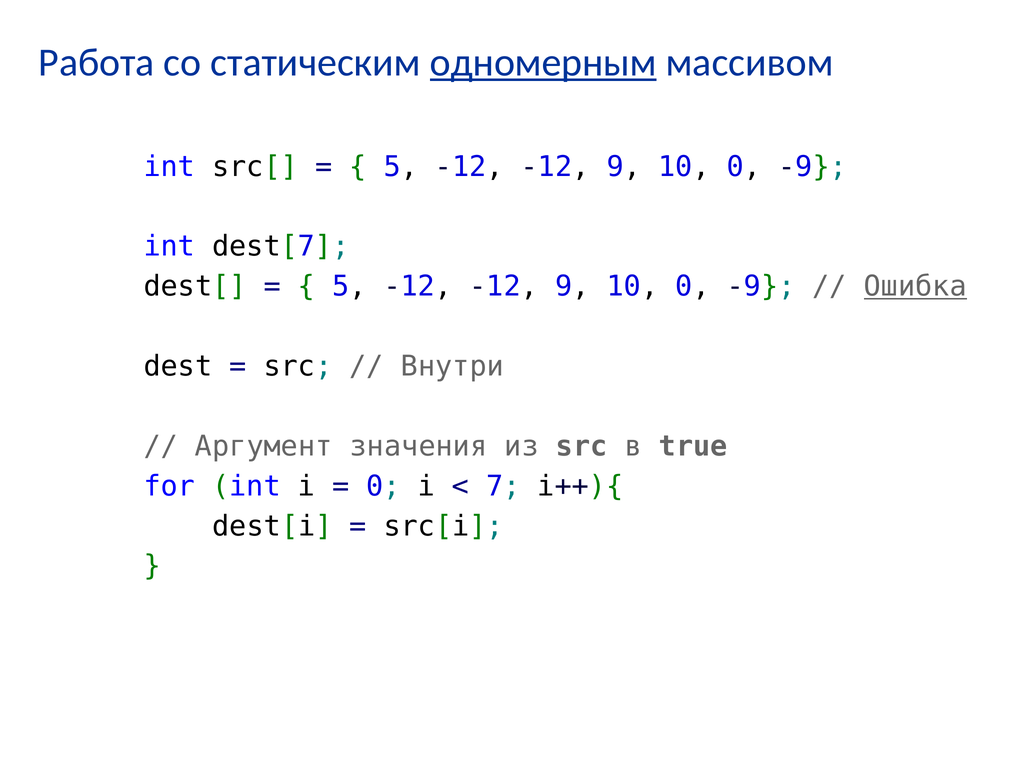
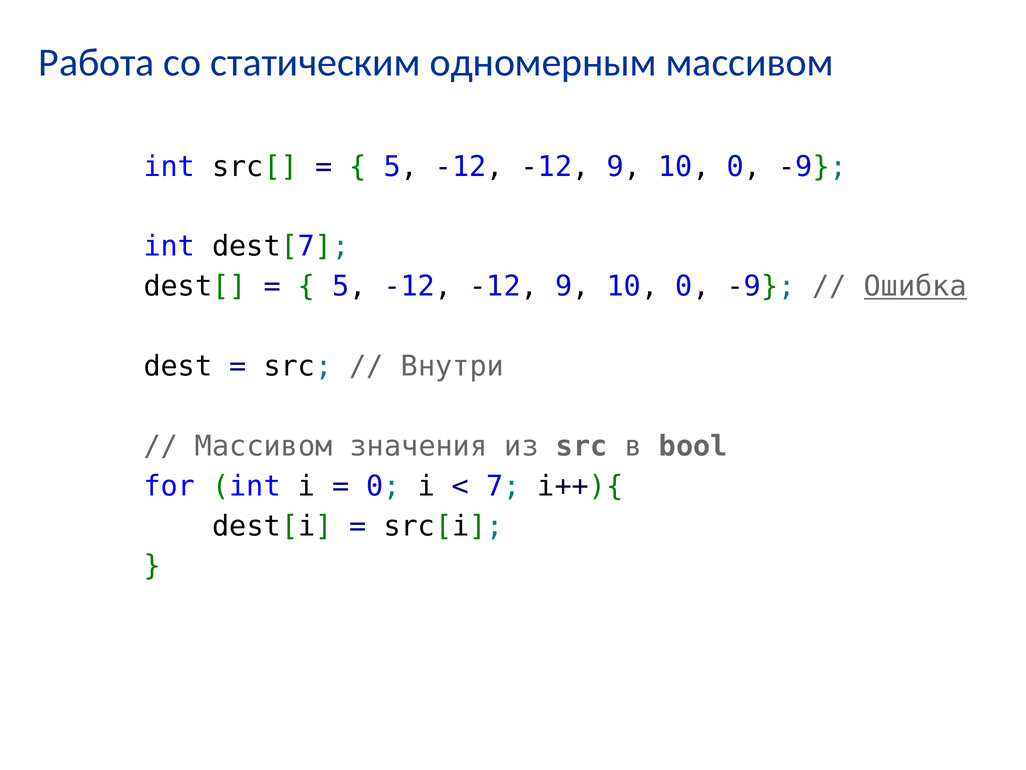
одномерным underline: present -> none
Аргумент at (264, 446): Аргумент -> Массивом
true: true -> bool
